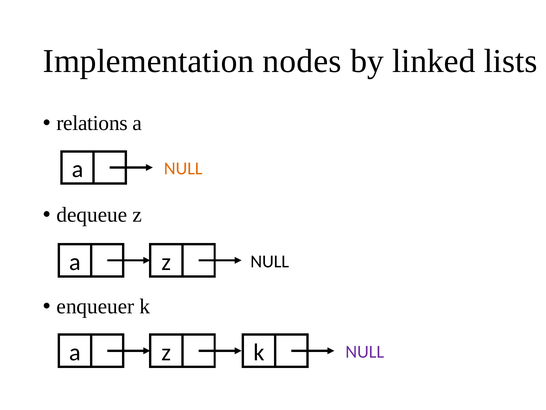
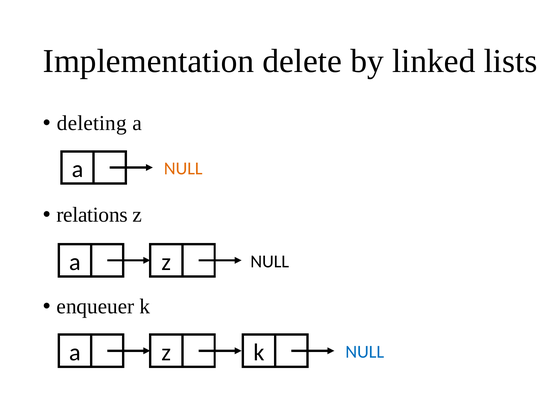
nodes: nodes -> delete
relations: relations -> deleting
dequeue: dequeue -> relations
NULL at (365, 351) colour: purple -> blue
